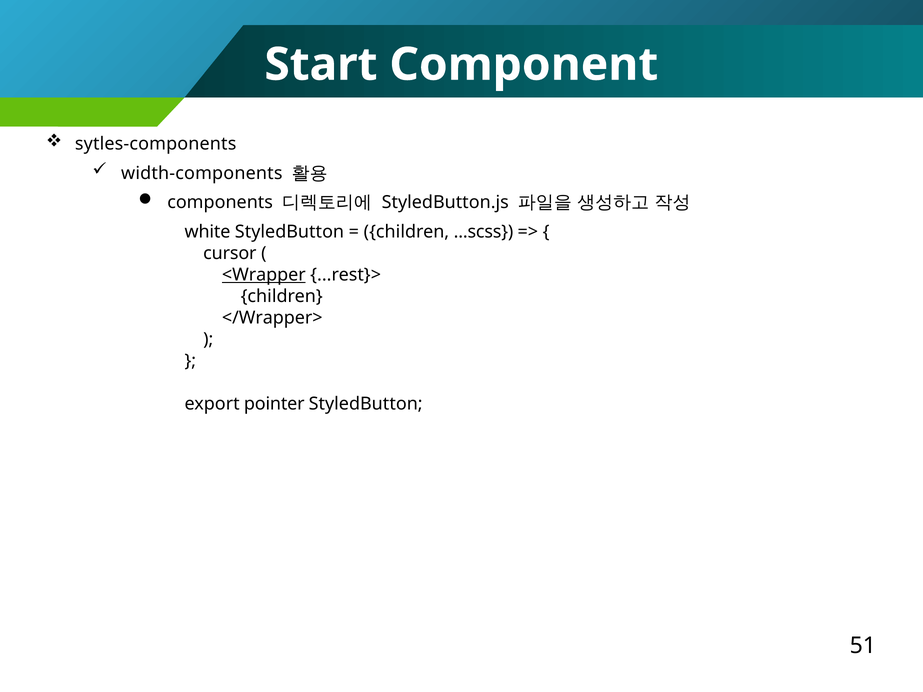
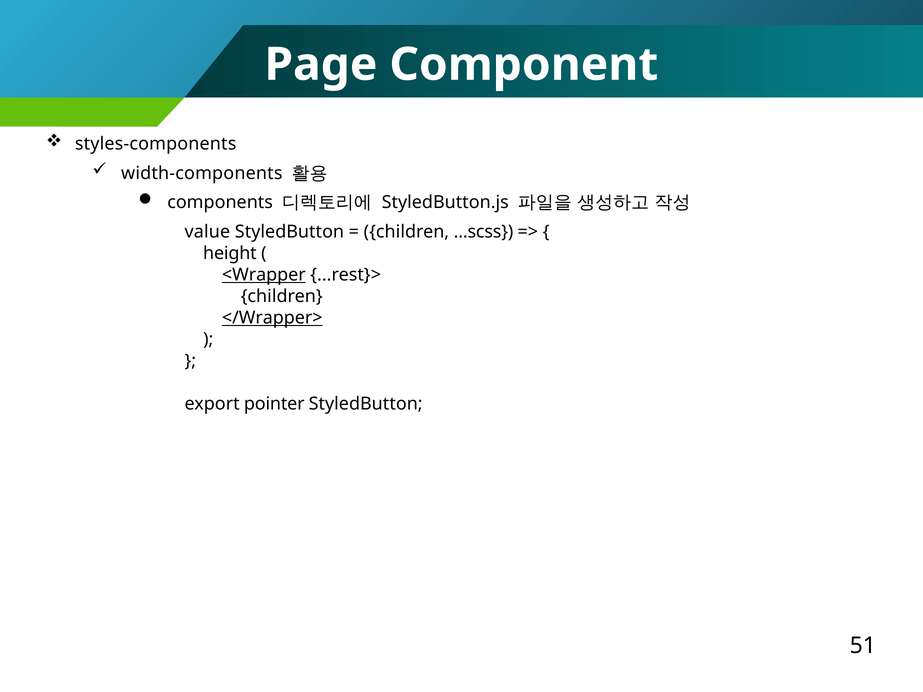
Start: Start -> Page
sytles-components: sytles-components -> styles-components
white: white -> value
cursor: cursor -> height
</Wrapper> underline: none -> present
